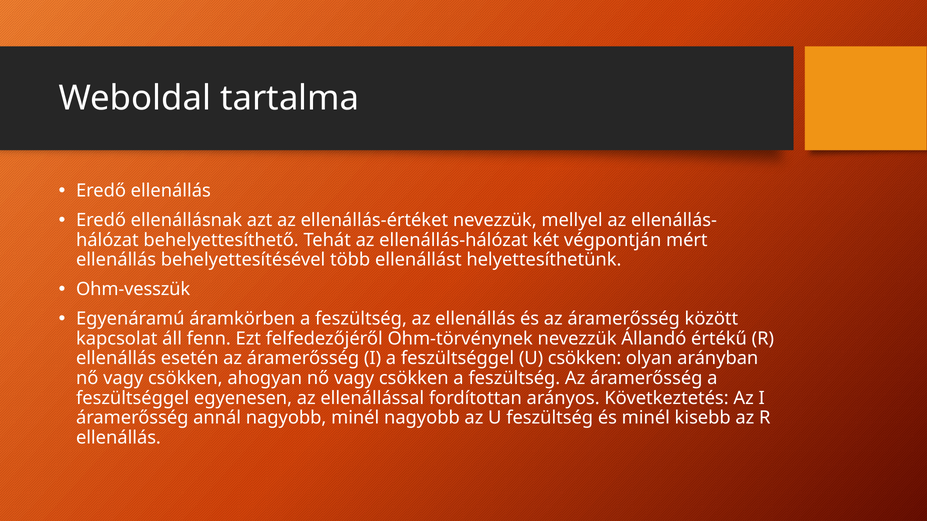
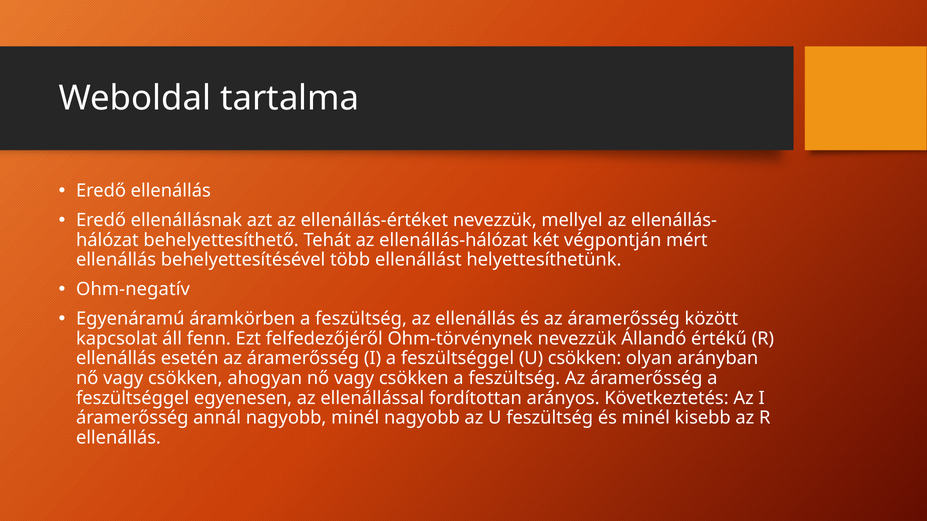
Ohm-vesszük: Ohm-vesszük -> Ohm-negatív
